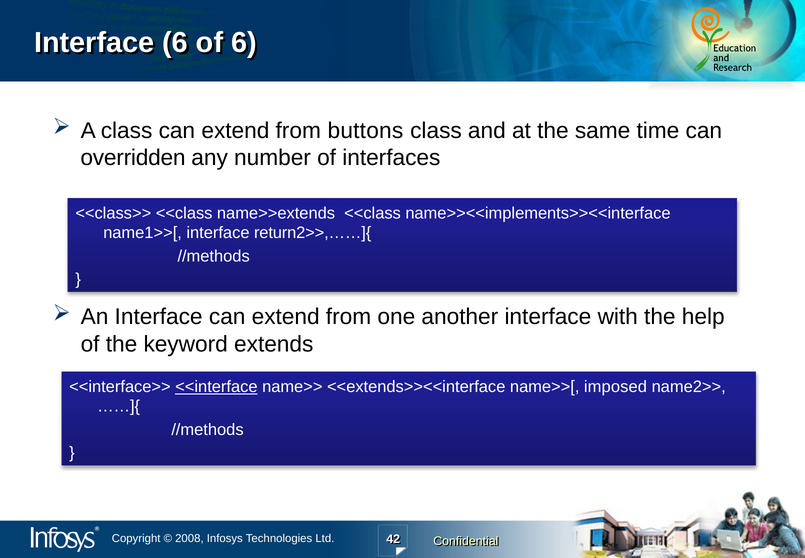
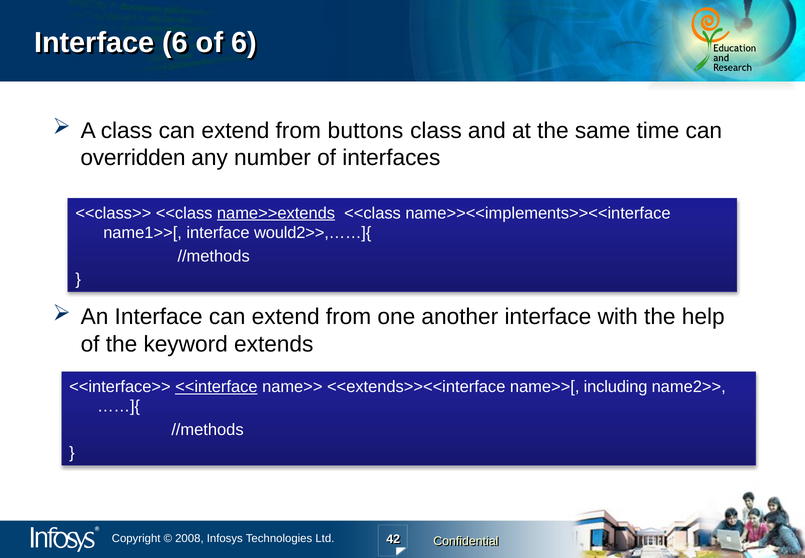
name>>extends underline: none -> present
return2>>,……]{: return2>>,……]{ -> would2>>,……]{
imposed: imposed -> including
